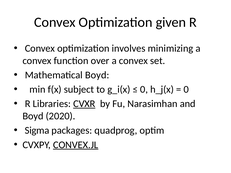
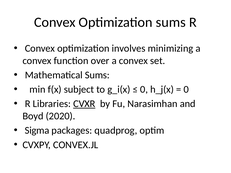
Optimization given: given -> sums
Mathematical Boyd: Boyd -> Sums
CONVEX.JL underline: present -> none
